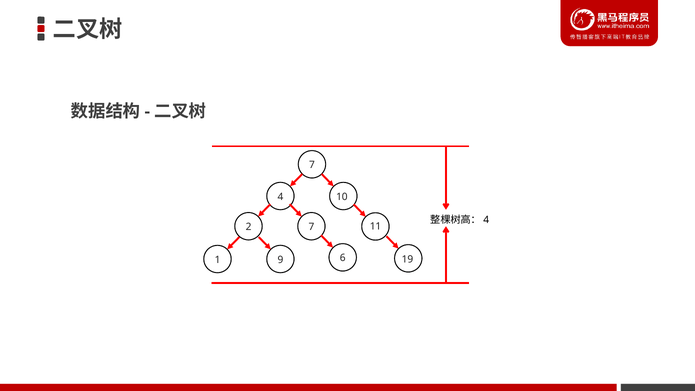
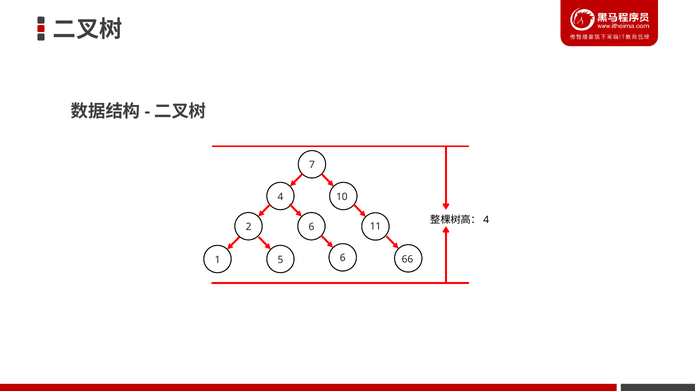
2 7: 7 -> 6
9: 9 -> 5
19: 19 -> 66
